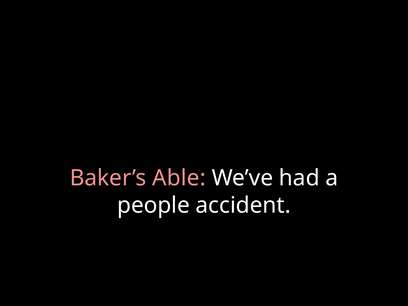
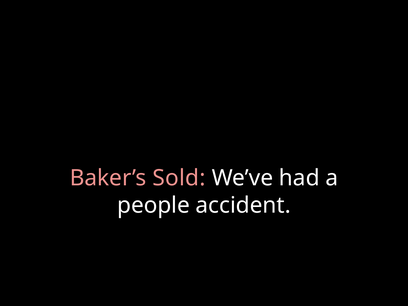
Able: Able -> Sold
